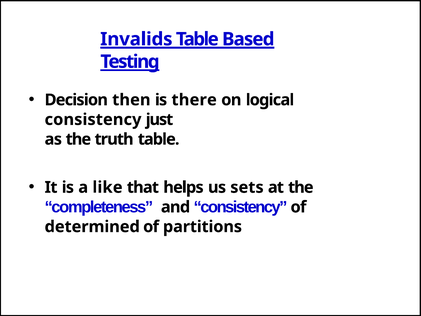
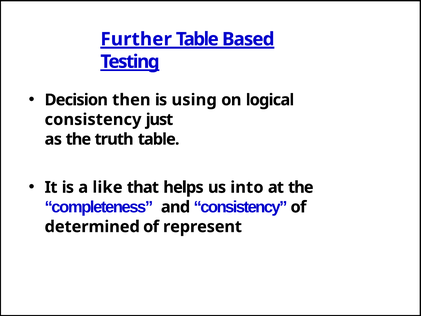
Invalids: Invalids -> Further
there: there -> using
sets: sets -> into
partitions: partitions -> represent
